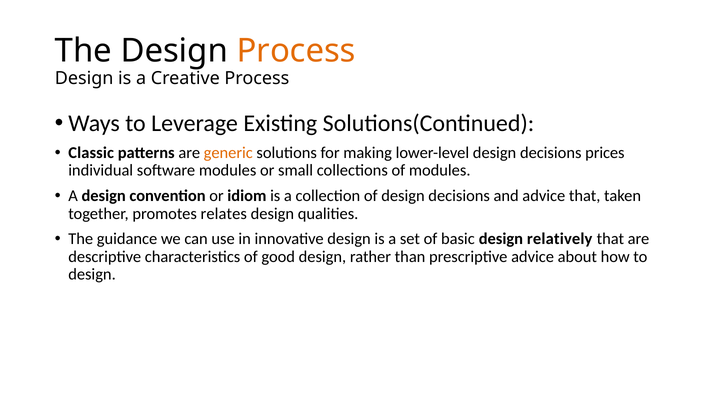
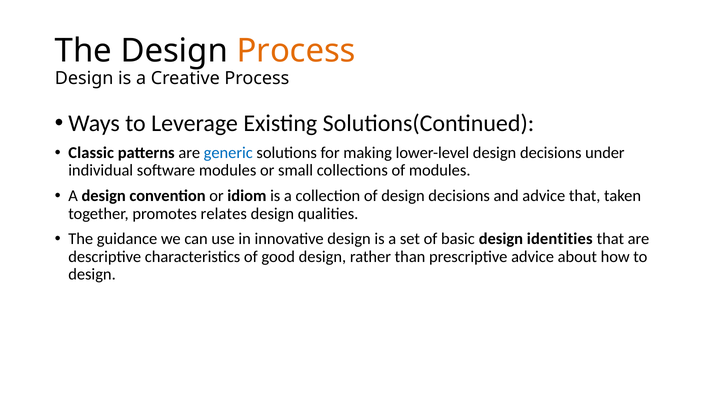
generic colour: orange -> blue
prices: prices -> under
relatively: relatively -> identities
